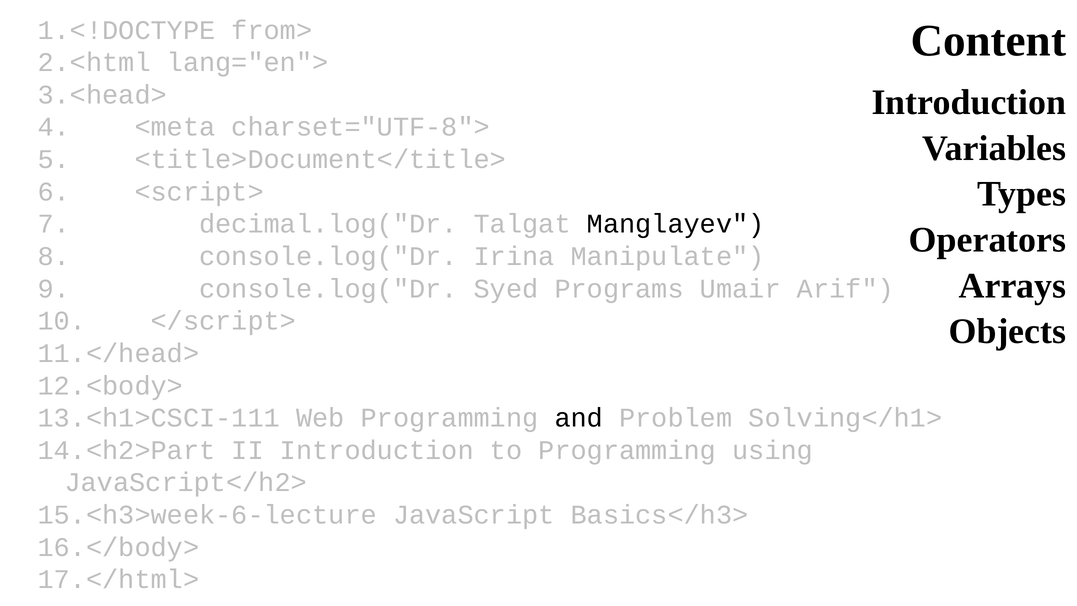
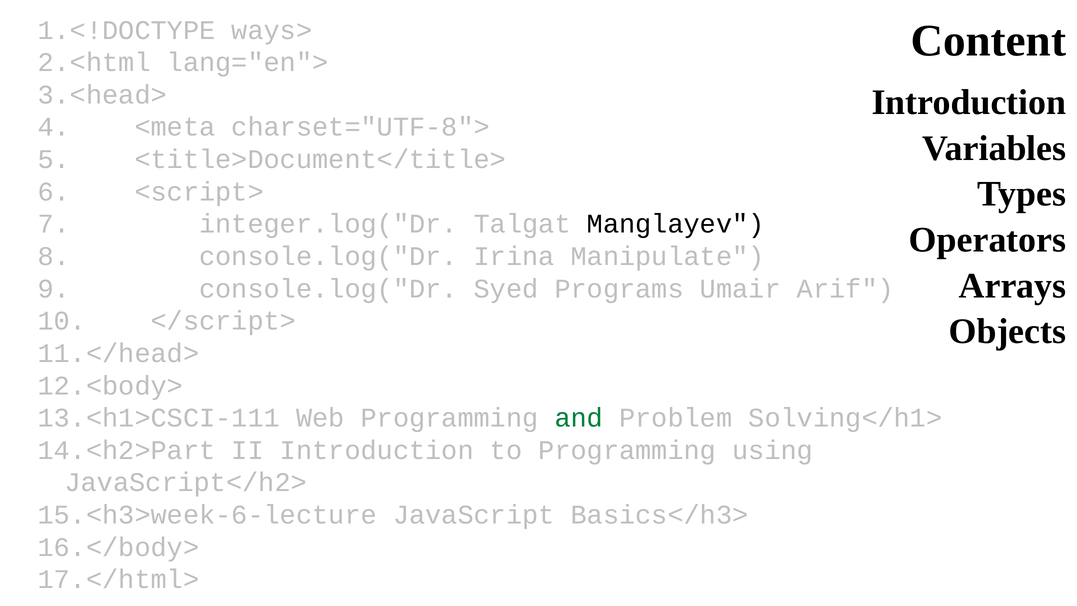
from>: from> -> ways>
decimal.log("Dr: decimal.log("Dr -> integer.log("Dr
and colour: black -> green
